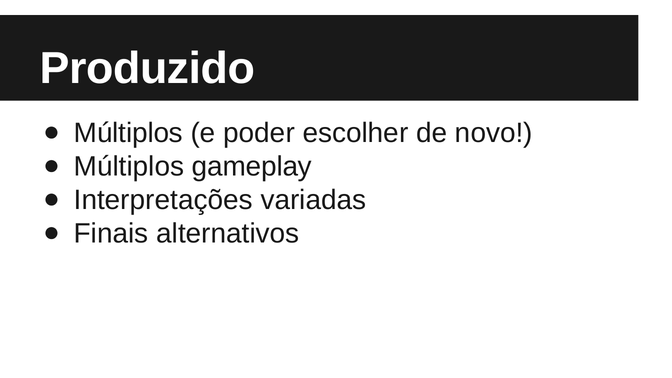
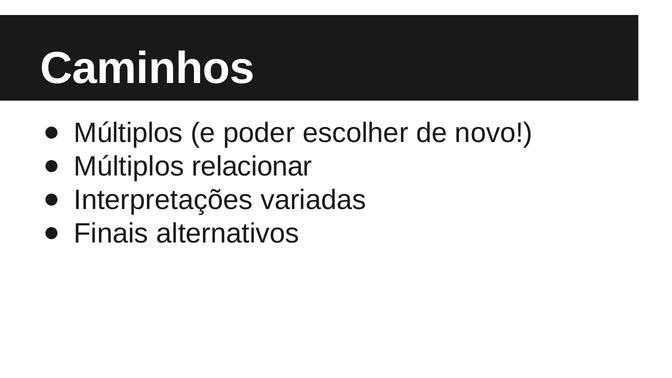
Produzido: Produzido -> Caminhos
gameplay: gameplay -> relacionar
